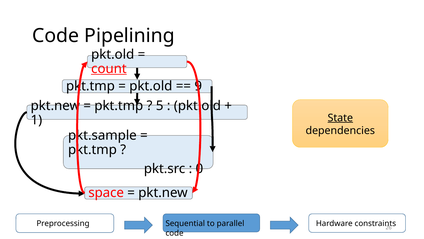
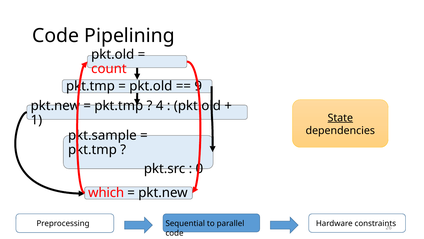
count underline: present -> none
5: 5 -> 4
space: space -> which
